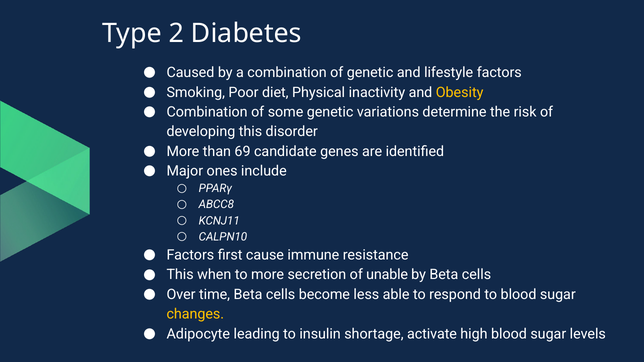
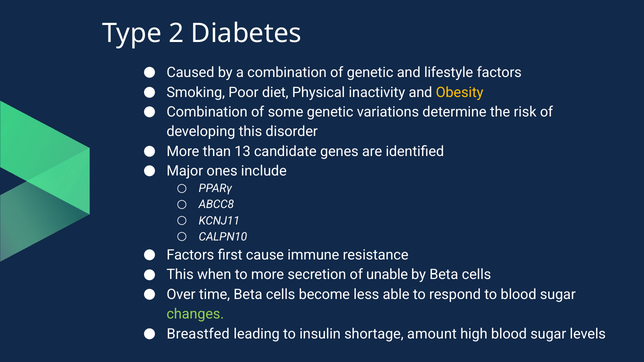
69: 69 -> 13
changes colour: yellow -> light green
Adipocyte: Adipocyte -> Breastfed
activate: activate -> amount
